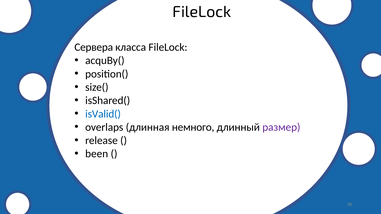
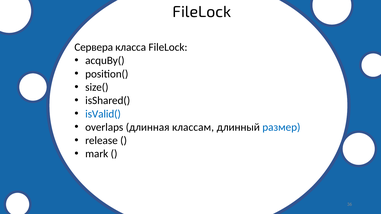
немного: немного -> классам
размер colour: purple -> blue
been: been -> mark
